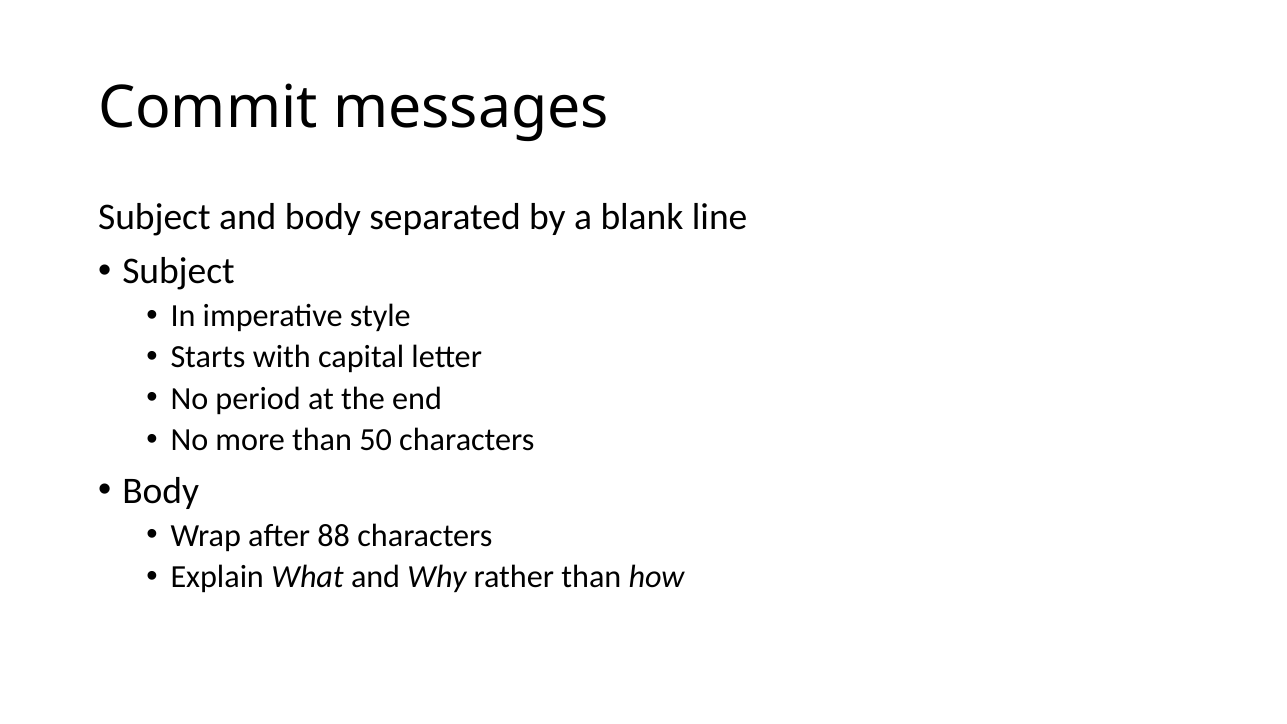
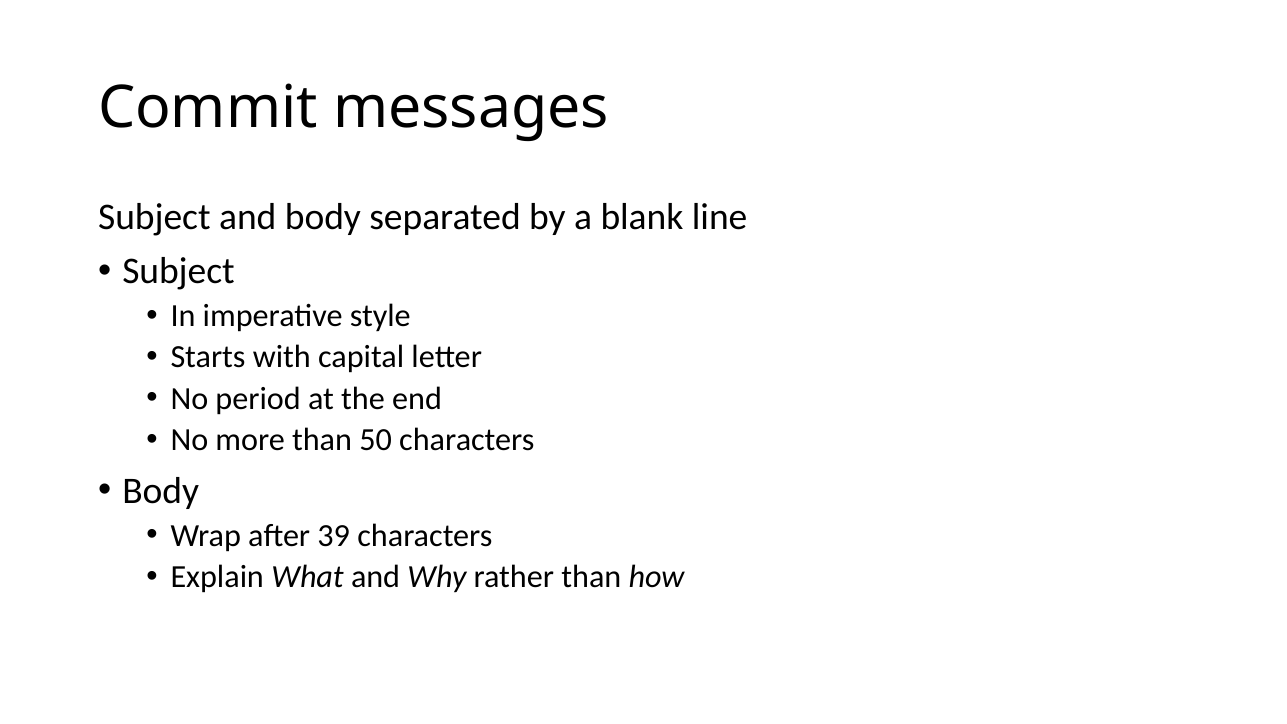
88: 88 -> 39
